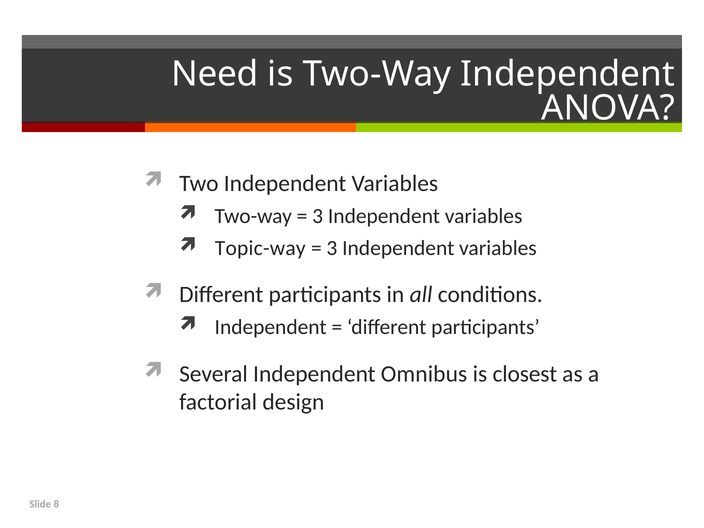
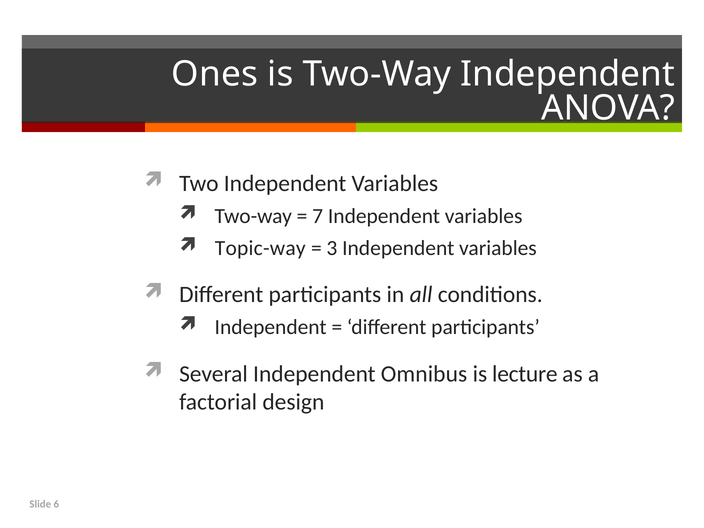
Need: Need -> Ones
3 at (318, 216): 3 -> 7
closest: closest -> lecture
8: 8 -> 6
